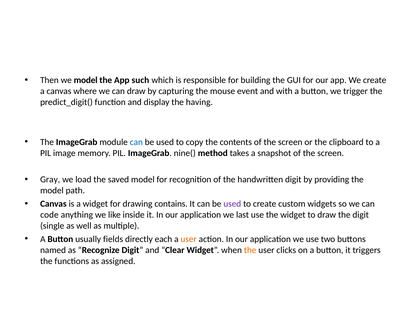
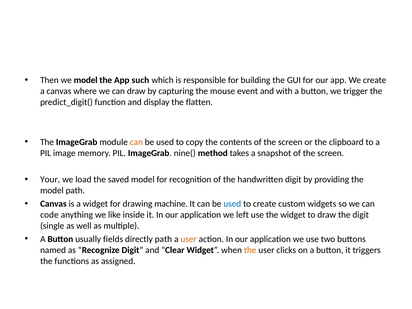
having: having -> flatten
can at (136, 142) colour: blue -> orange
Gray: Gray -> Your
contains: contains -> machine
used at (232, 204) colour: purple -> blue
last: last -> left
directly each: each -> path
